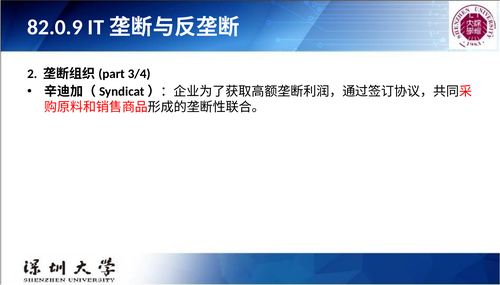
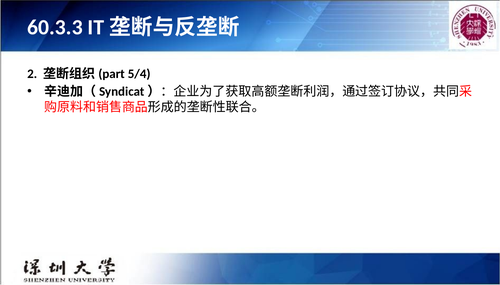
82.0.9: 82.0.9 -> 60.3.3
3/4: 3/4 -> 5/4
